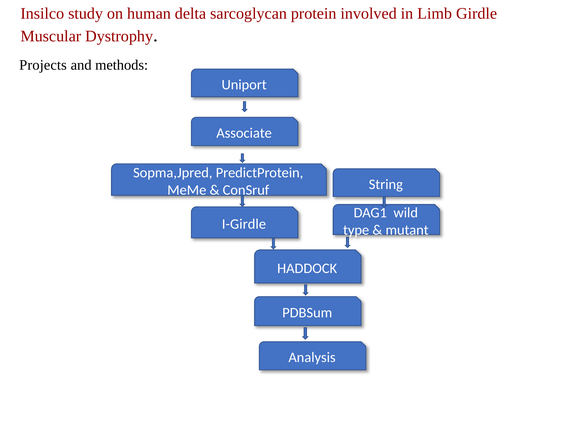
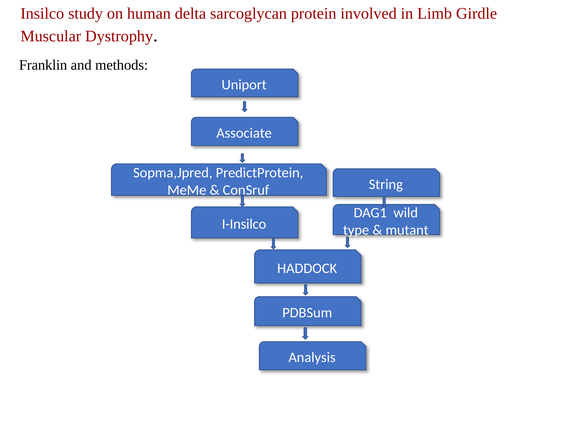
Projects: Projects -> Franklin
I-Girdle: I-Girdle -> I-Insilco
